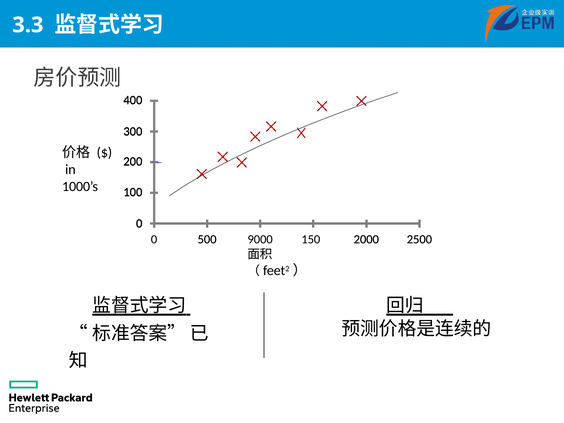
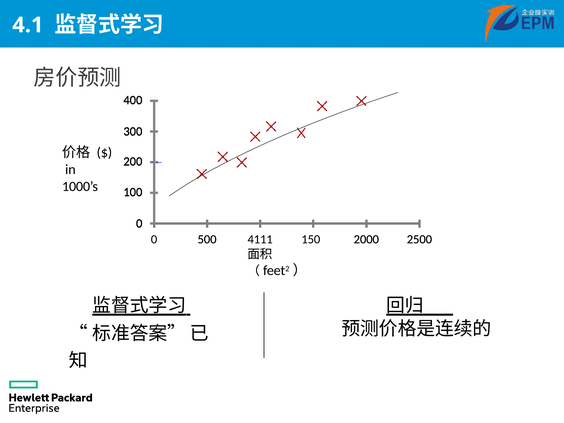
3.3: 3.3 -> 4.1
9000: 9000 -> 4111
